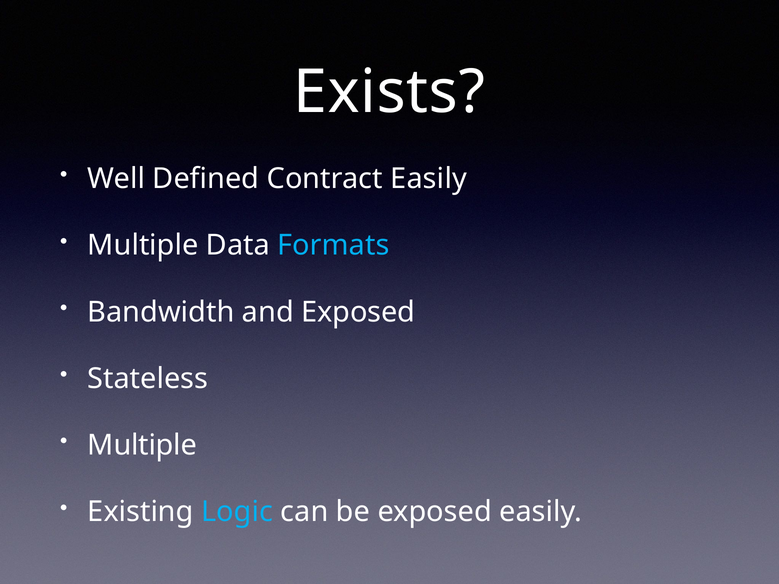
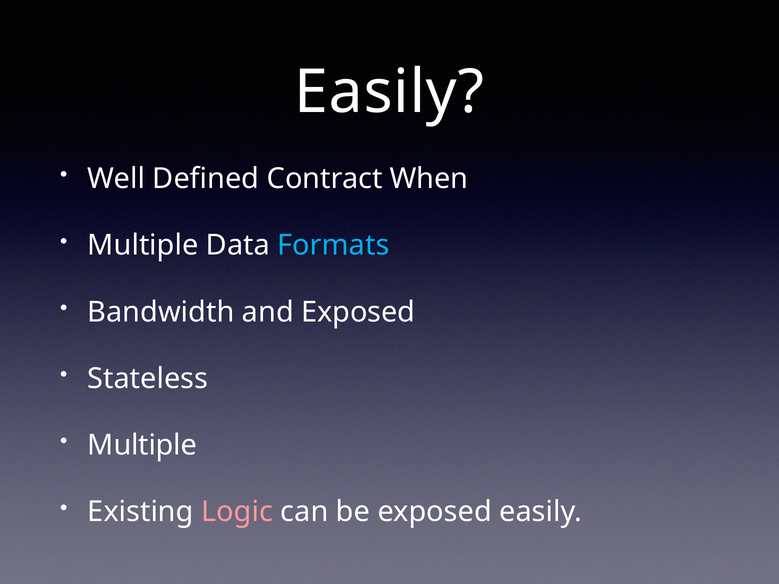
Exists at (389, 92): Exists -> Easily
Contract Easily: Easily -> When
Logic colour: light blue -> pink
